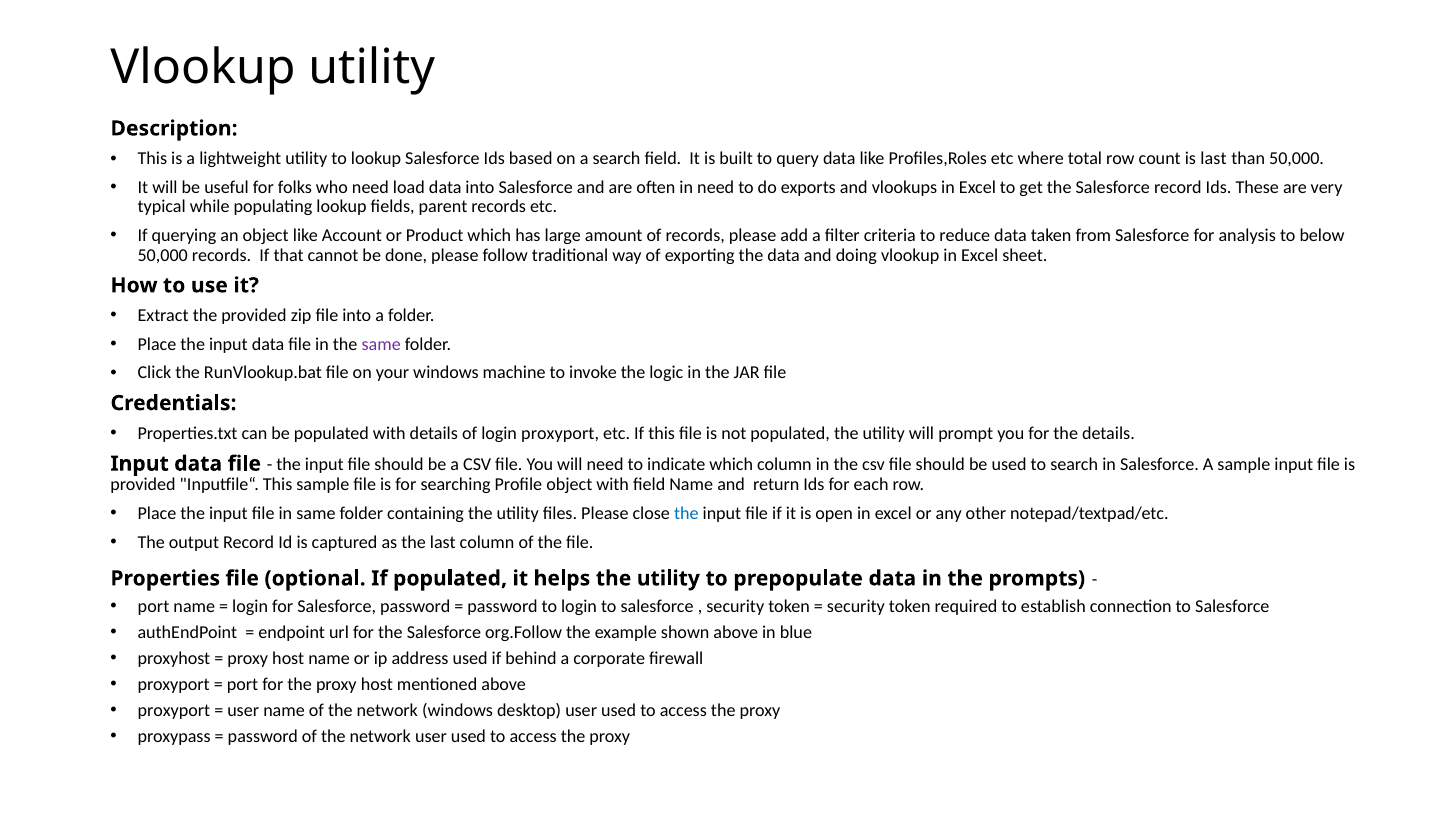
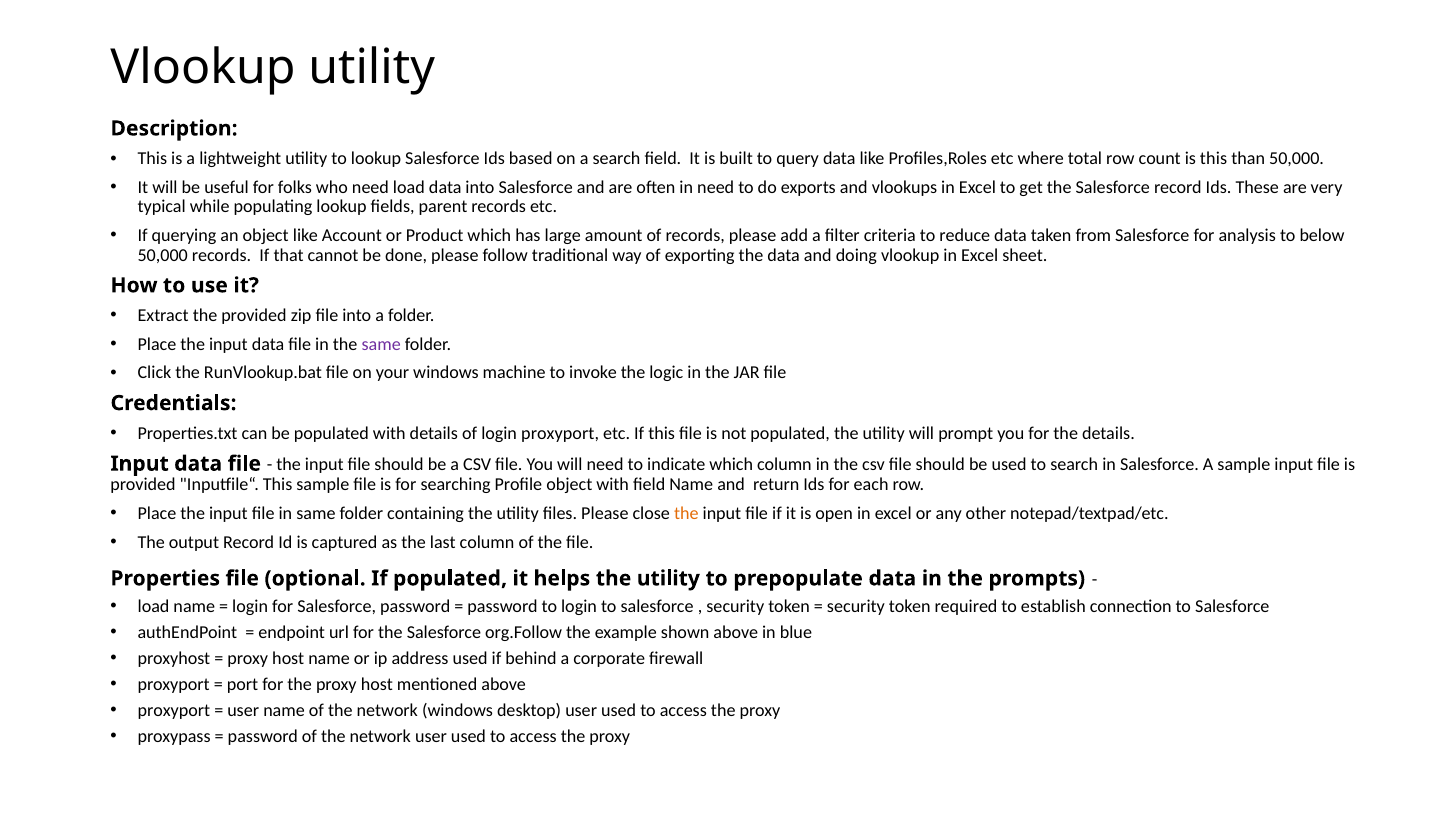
is last: last -> this
the at (686, 514) colour: blue -> orange
port at (153, 606): port -> load
